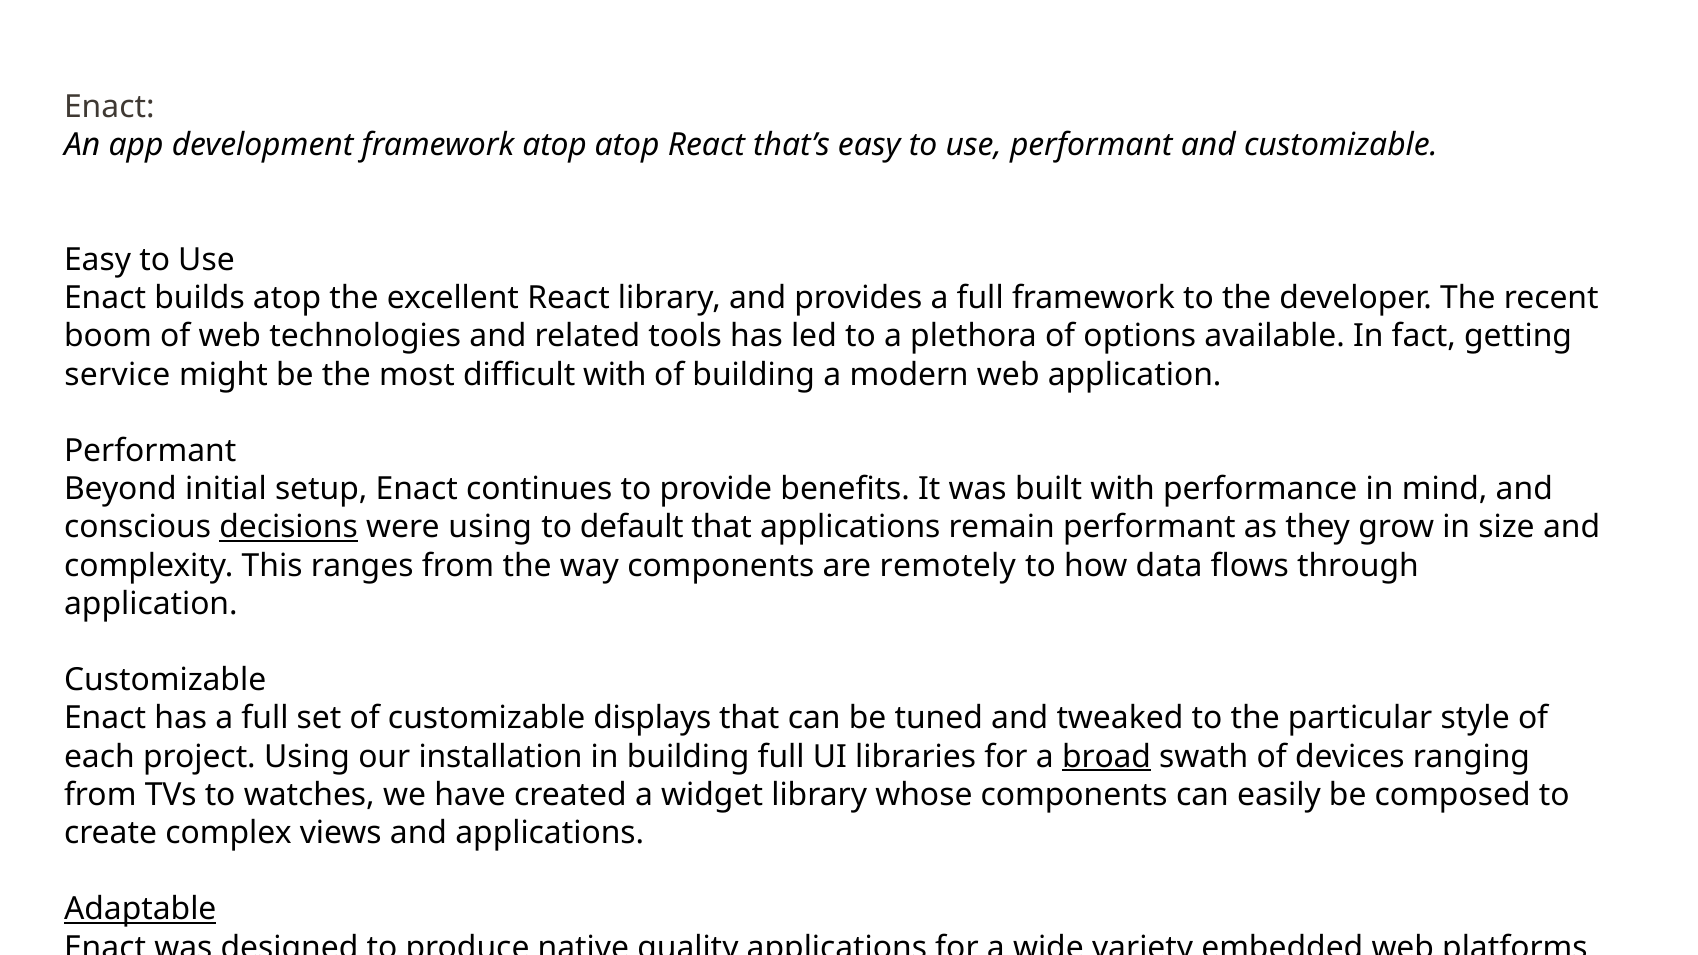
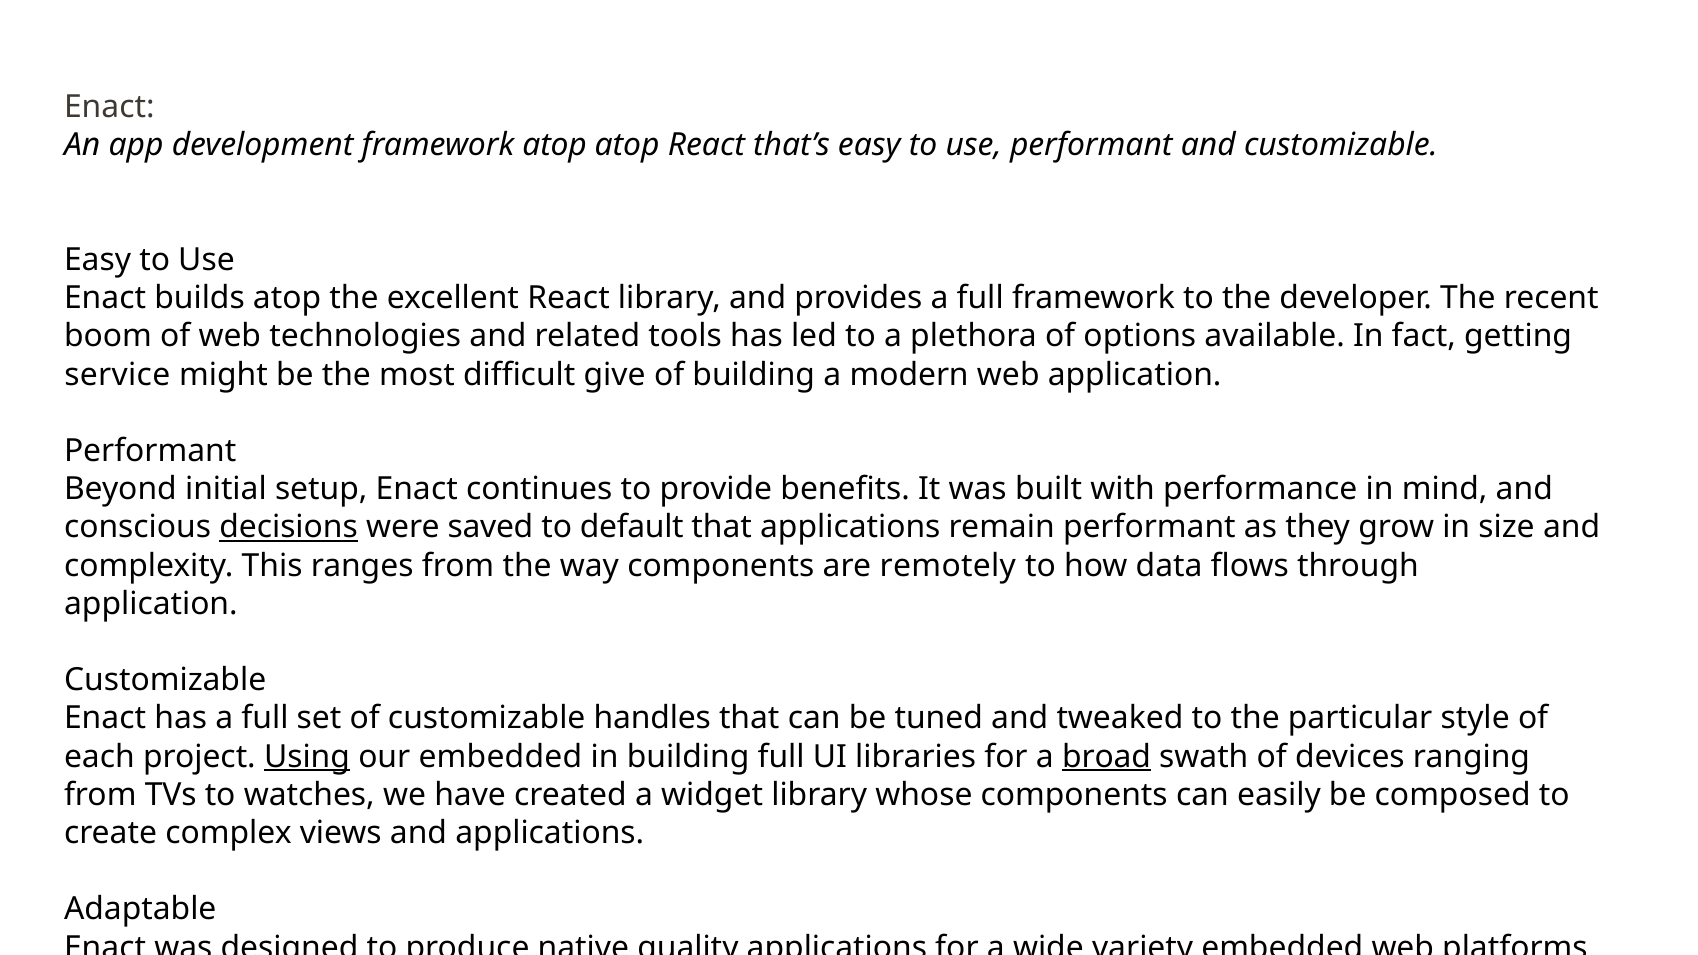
difficult with: with -> give
were using: using -> saved
displays: displays -> handles
Using at (307, 757) underline: none -> present
our installation: installation -> embedded
Adaptable underline: present -> none
